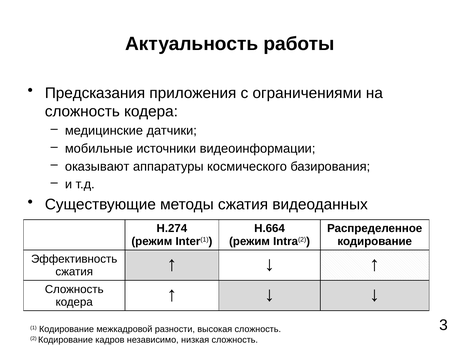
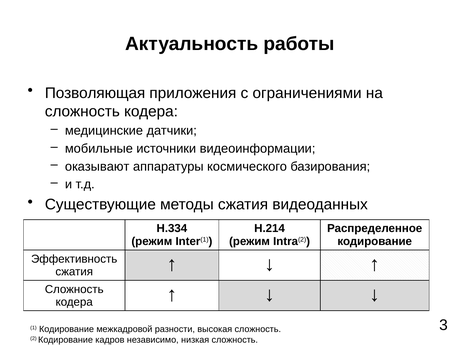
Предсказания: Предсказания -> Позволяющая
H.274: H.274 -> H.334
H.664: H.664 -> H.214
